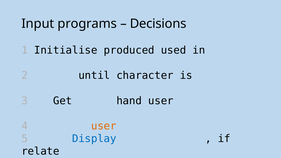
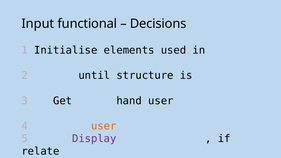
programs: programs -> functional
produced: produced -> elements
character: character -> structure
Display colour: blue -> purple
